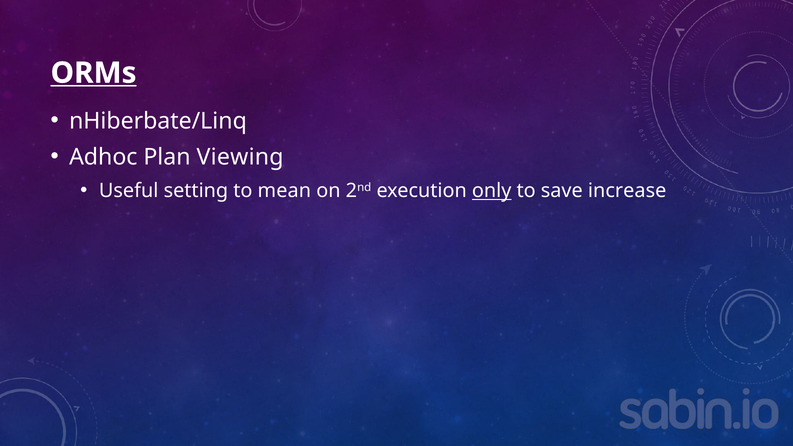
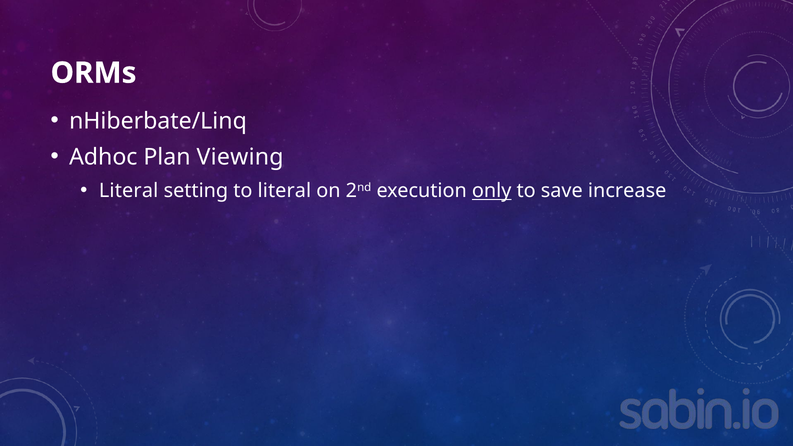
ORMs underline: present -> none
Useful at (129, 191): Useful -> Literal
to mean: mean -> literal
